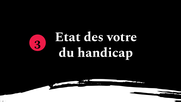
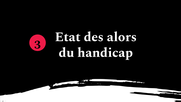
votre: votre -> alors
